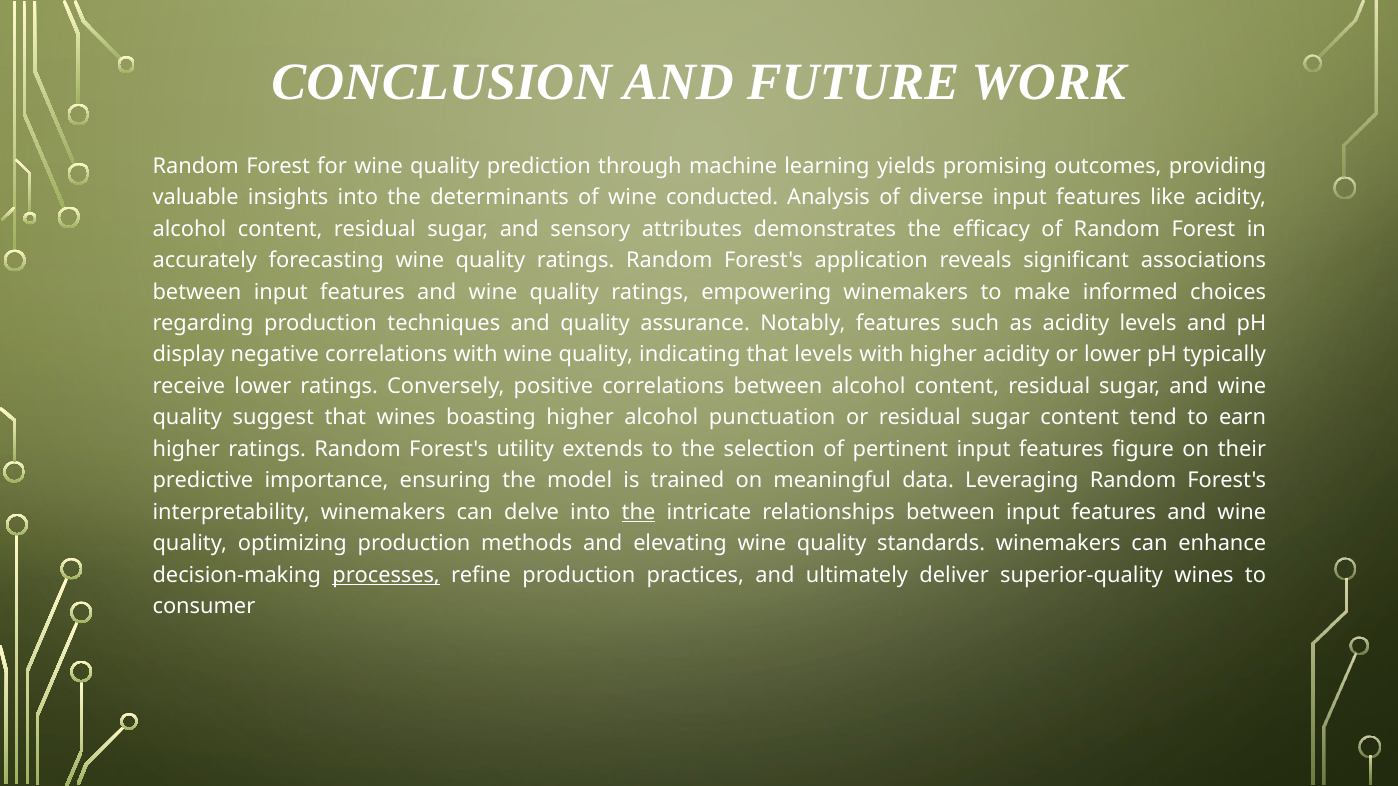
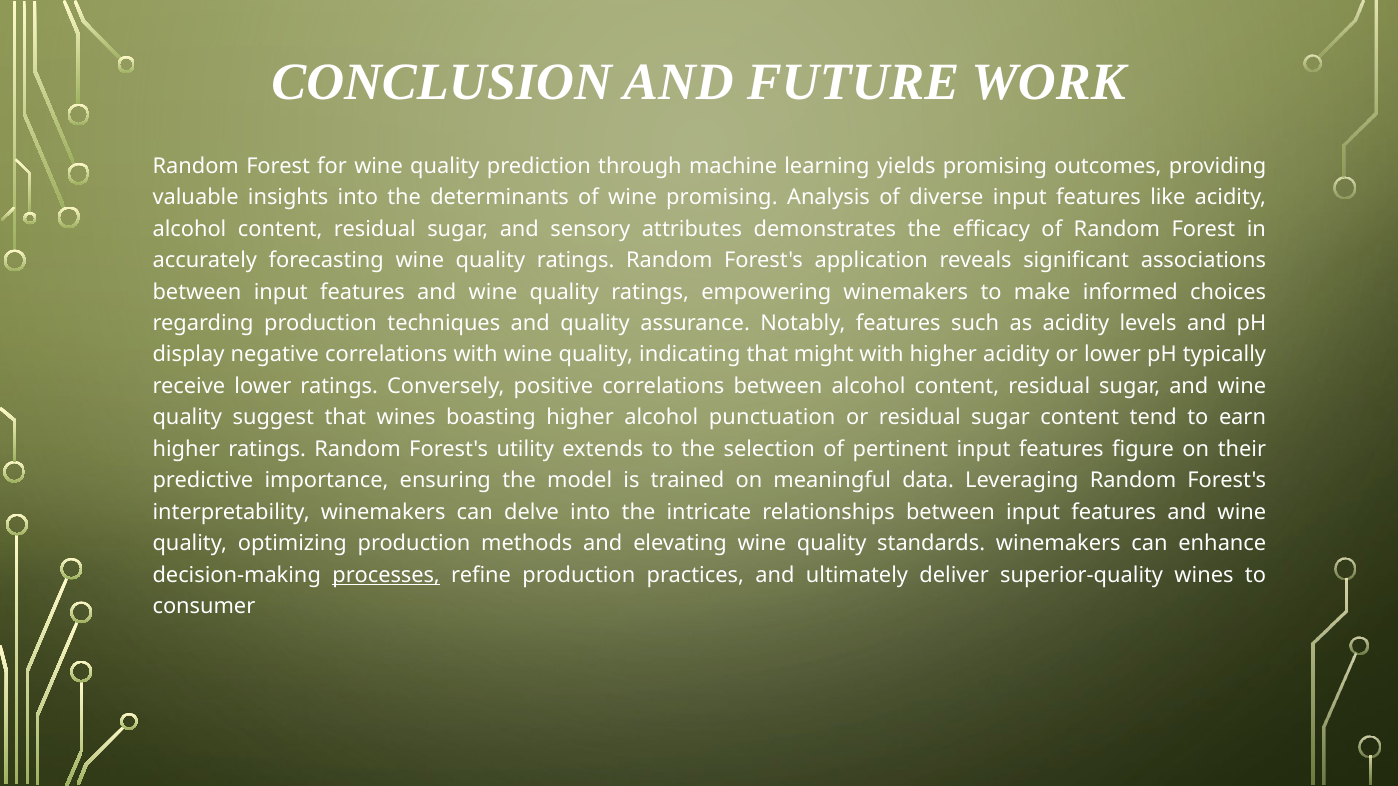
wine conducted: conducted -> promising
that levels: levels -> might
the at (639, 512) underline: present -> none
